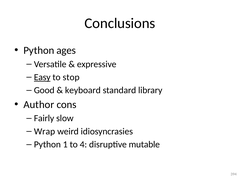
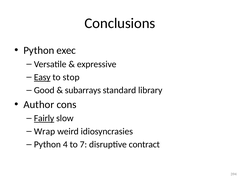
ages: ages -> exec
keyboard: keyboard -> subarrays
Fairly underline: none -> present
1: 1 -> 4
4: 4 -> 7
mutable: mutable -> contract
